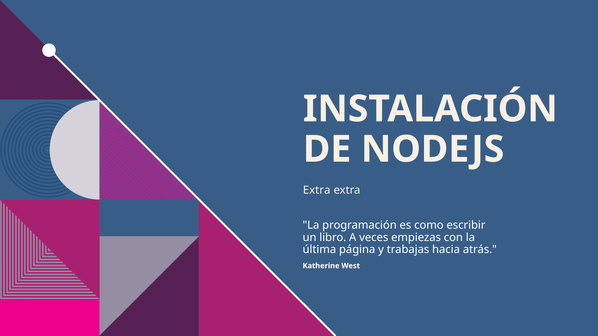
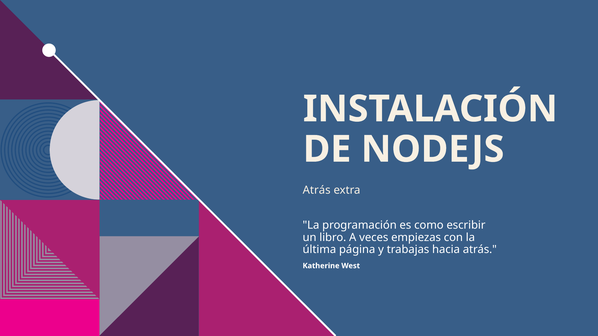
Extra at (317, 190): Extra -> Atrás
